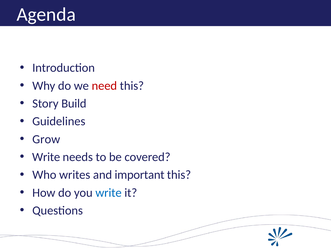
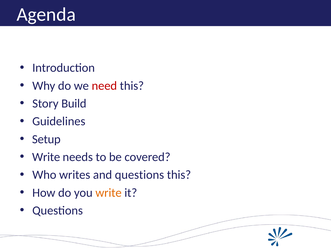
Grow: Grow -> Setup
and important: important -> questions
write at (109, 193) colour: blue -> orange
